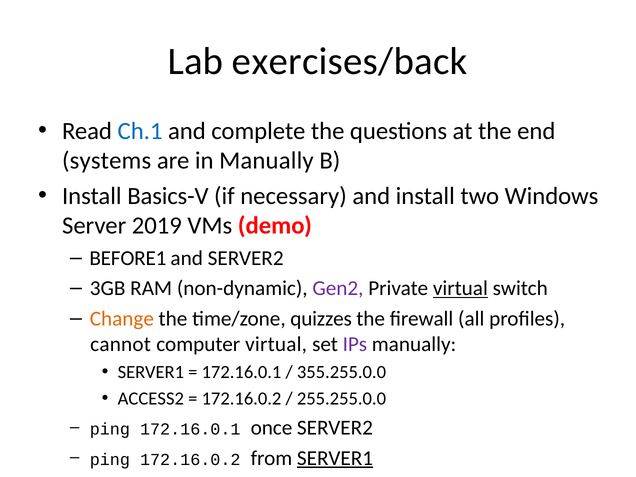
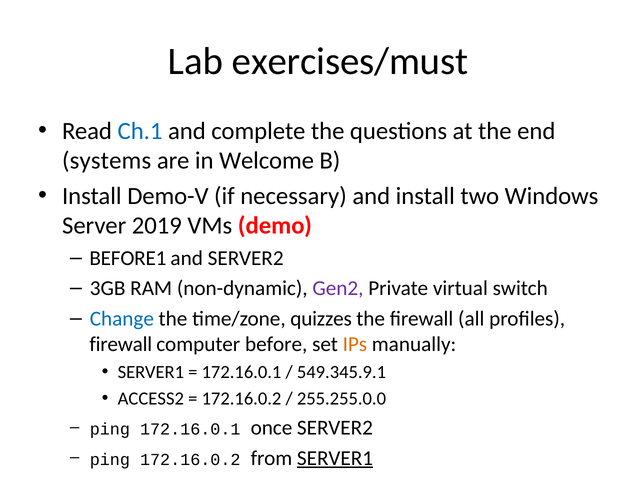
exercises/back: exercises/back -> exercises/must
in Manually: Manually -> Welcome
Basics-V: Basics-V -> Demo-V
virtual at (460, 288) underline: present -> none
Change colour: orange -> blue
cannot at (121, 344): cannot -> firewall
computer virtual: virtual -> before
IPs colour: purple -> orange
355.255.0.0: 355.255.0.0 -> 549.345.9.1
